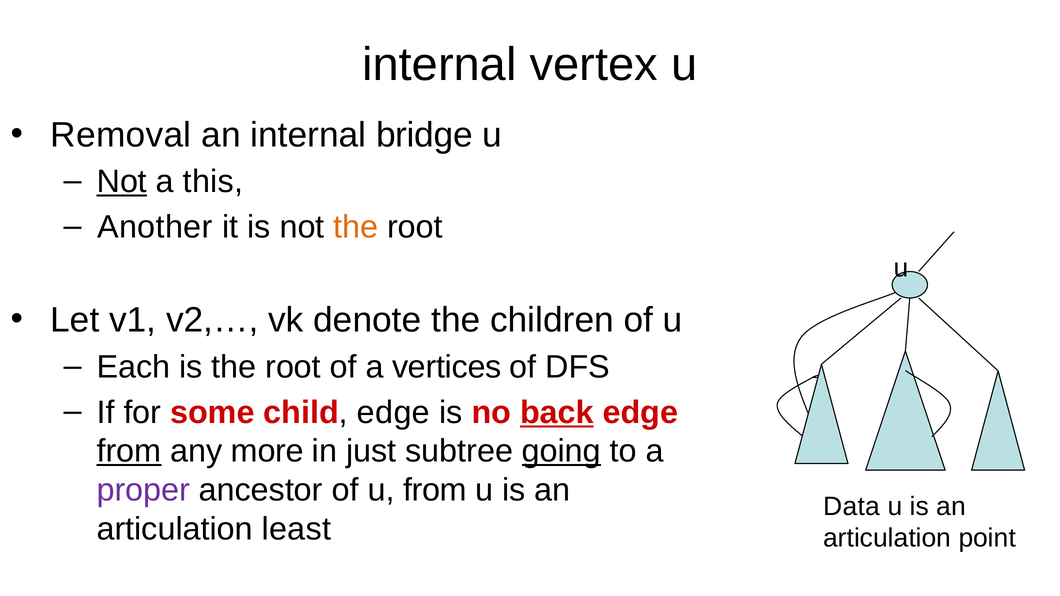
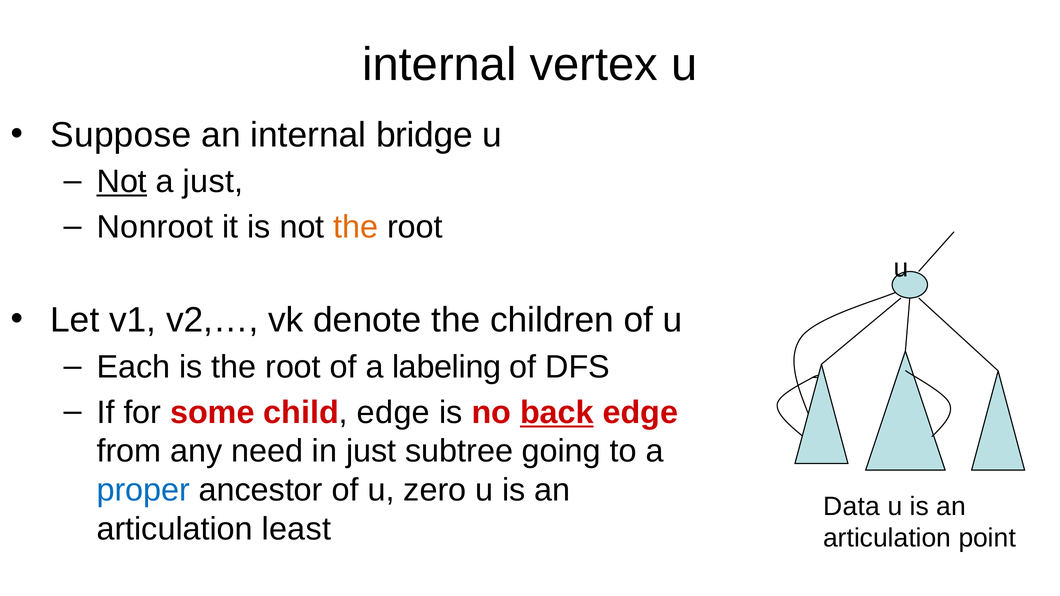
Removal: Removal -> Suppose
a this: this -> just
Another: Another -> Nonroot
vertices: vertices -> labeling
from at (129, 451) underline: present -> none
more: more -> need
going underline: present -> none
proper colour: purple -> blue
u from: from -> zero
